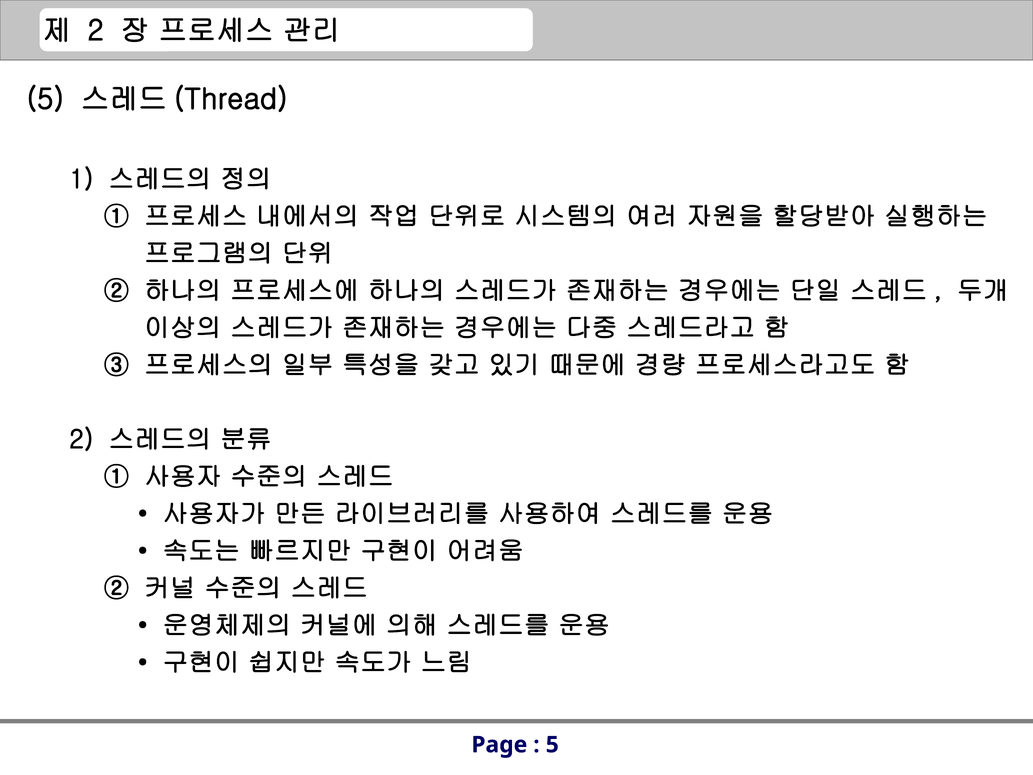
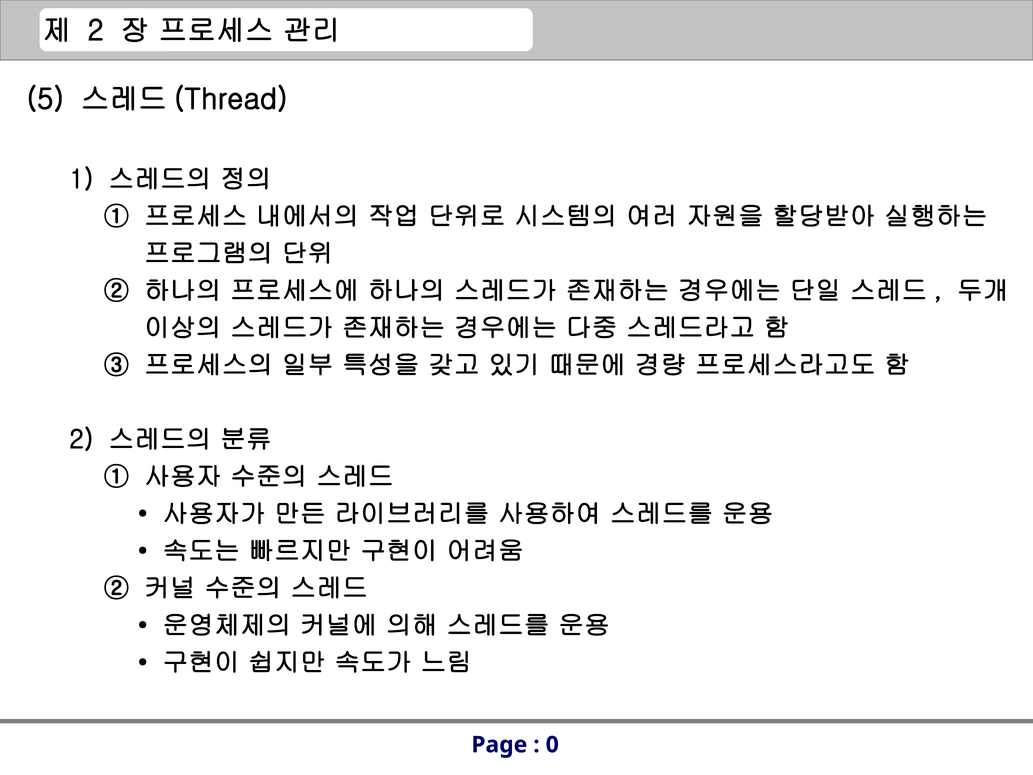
5 at (552, 745): 5 -> 0
